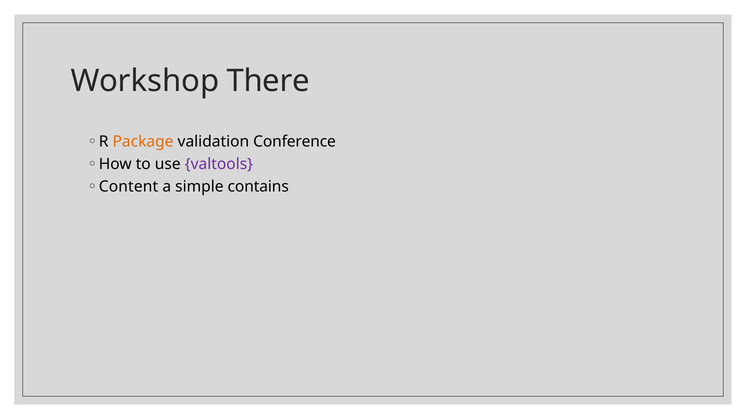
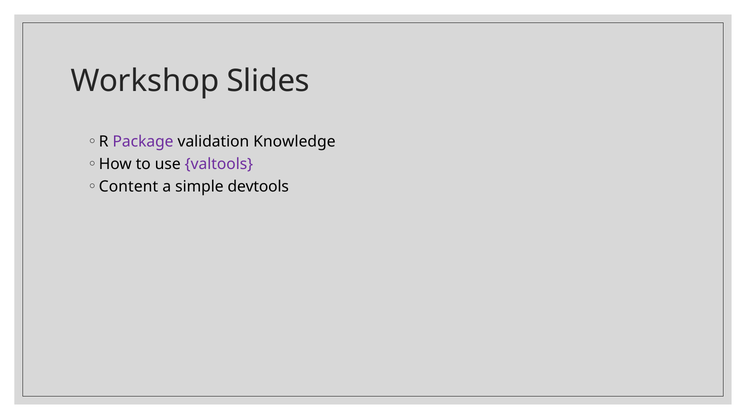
There: There -> Slides
Package colour: orange -> purple
Conference: Conference -> Knowledge
contains: contains -> devtools
